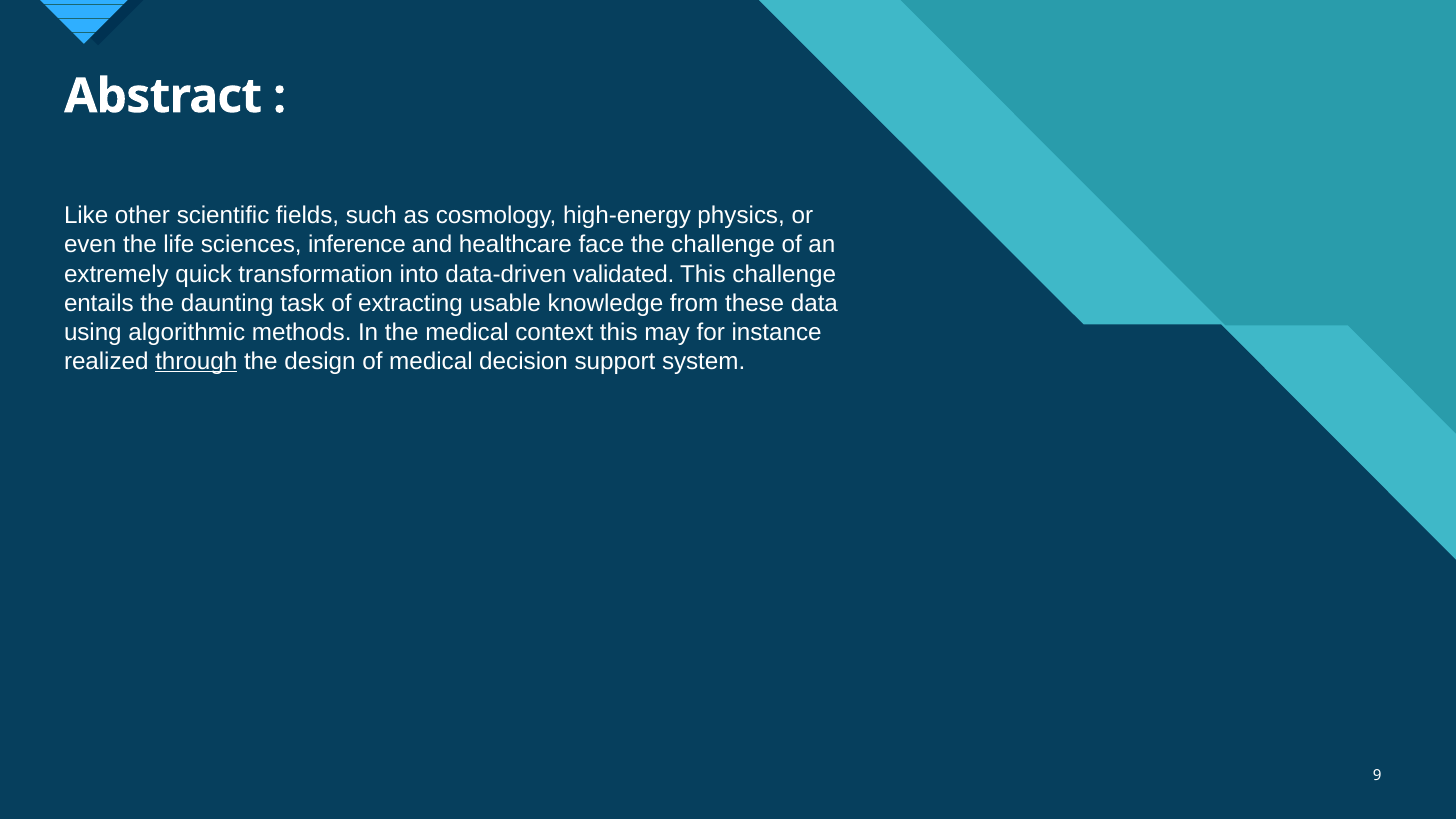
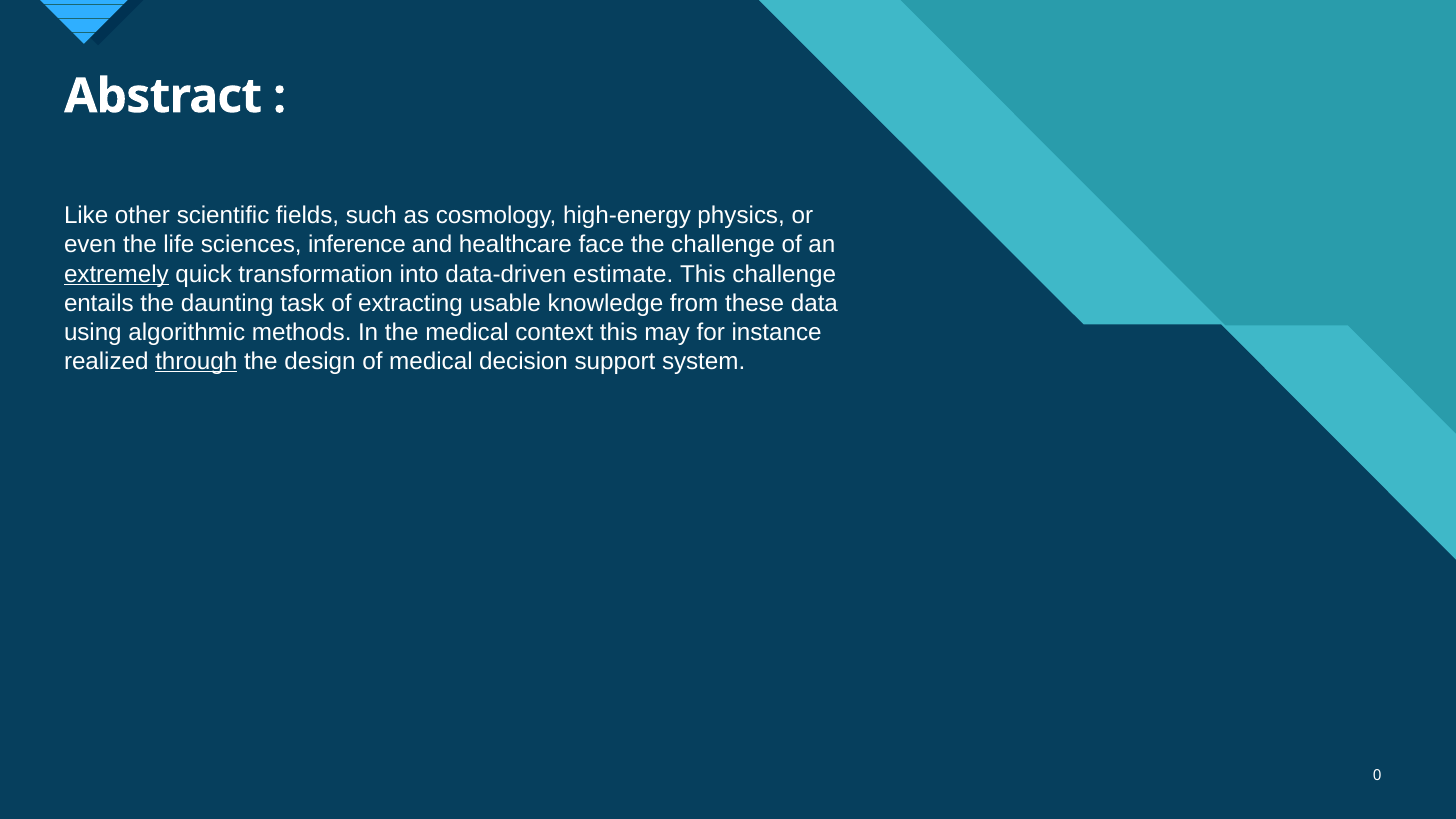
extremely underline: none -> present
validated: validated -> estimate
9: 9 -> 0
